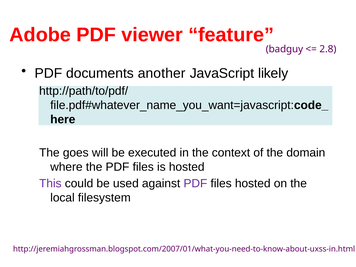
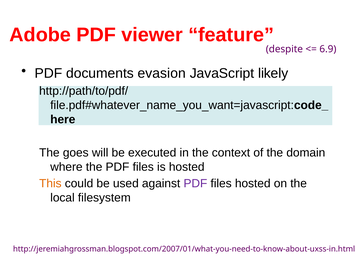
badguy: badguy -> despite
2.8: 2.8 -> 6.9
another: another -> evasion
This colour: purple -> orange
